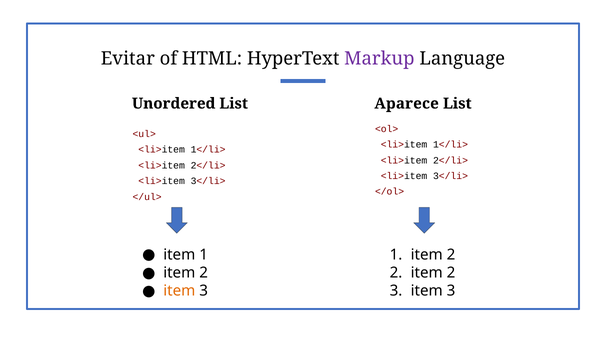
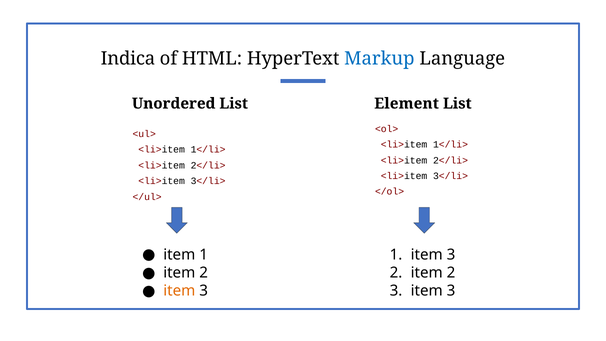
Evitar: Evitar -> Indica
Markup colour: purple -> blue
Aparece: Aparece -> Element
1 item 2: 2 -> 3
